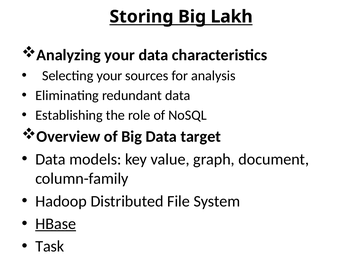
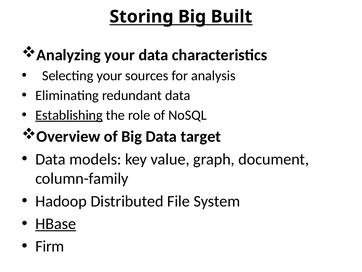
Lakh: Lakh -> Built
Establishing underline: none -> present
Task: Task -> Firm
